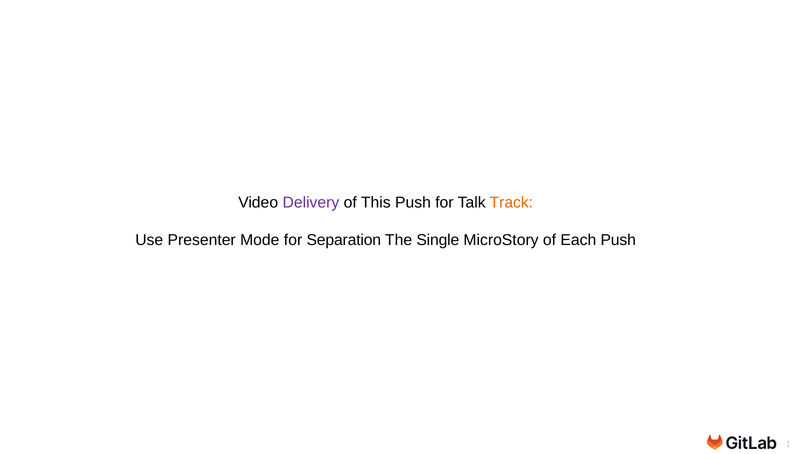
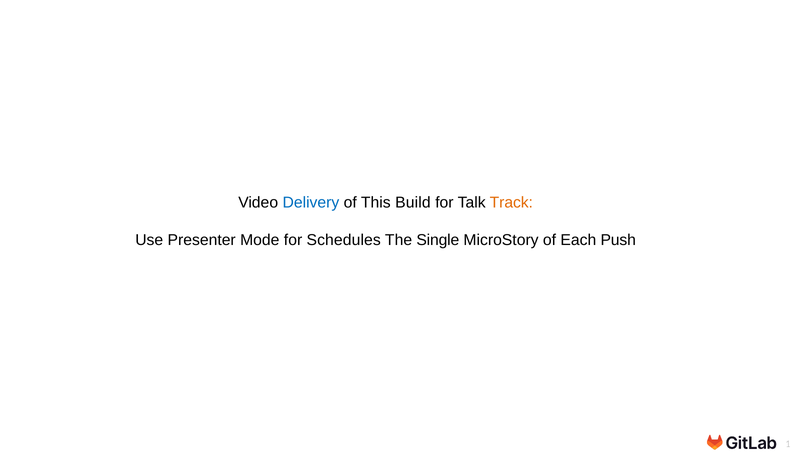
Delivery colour: purple -> blue
This Push: Push -> Build
Separation: Separation -> Schedules
